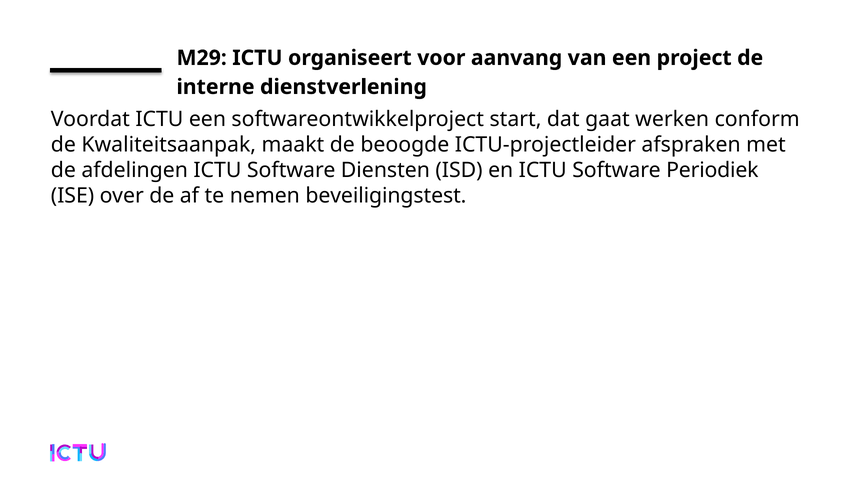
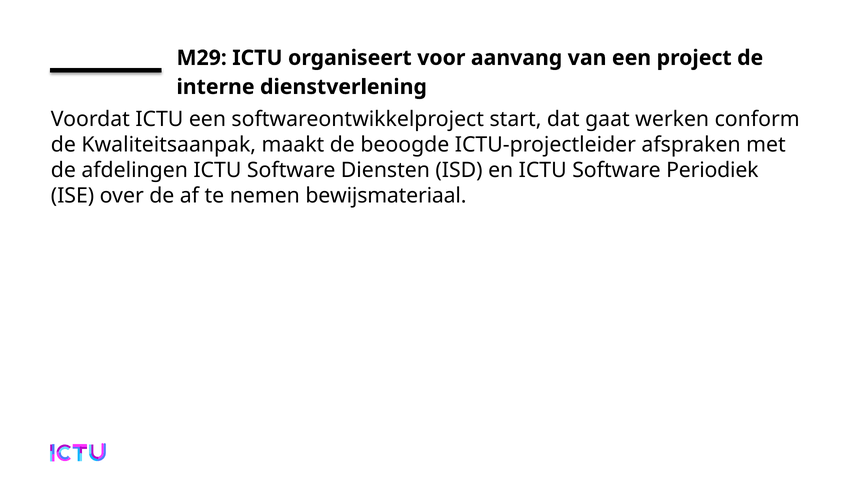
beveiligingstest: beveiligingstest -> bewijsmateriaal
